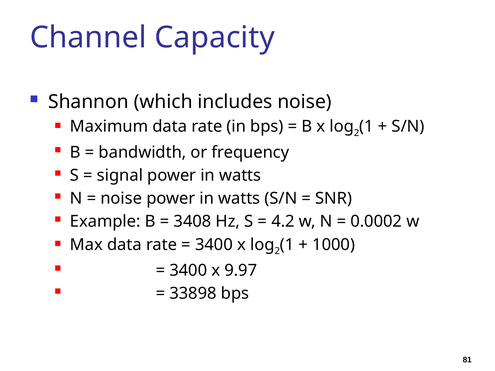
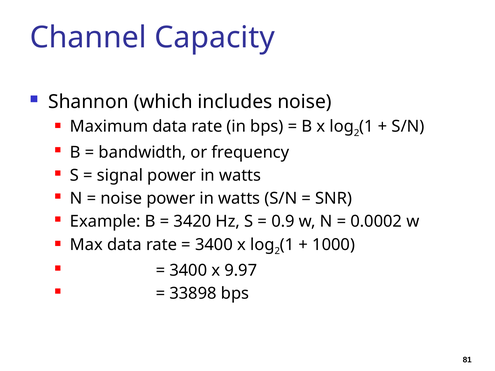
3408: 3408 -> 3420
4.2: 4.2 -> 0.9
